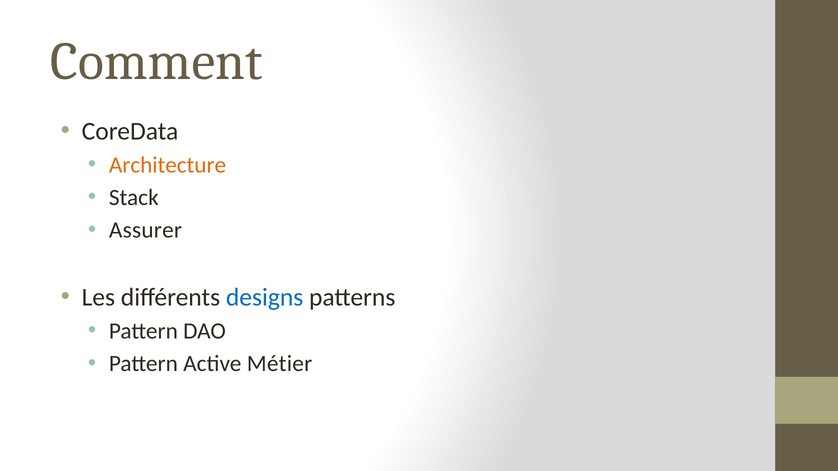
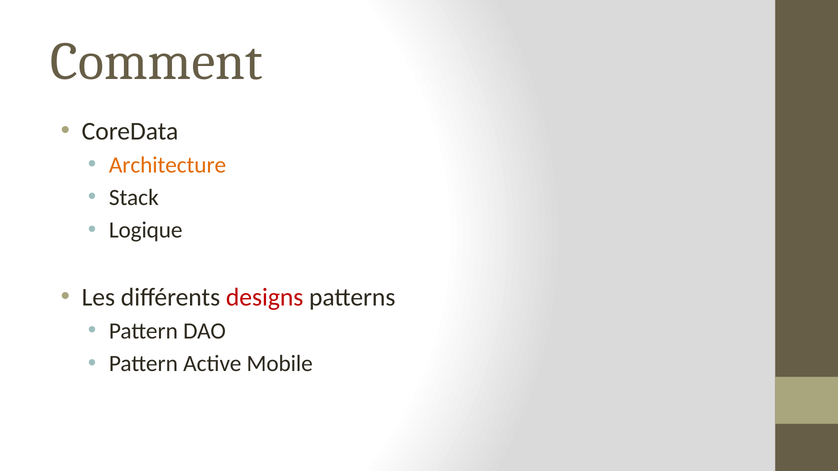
Assurer: Assurer -> Logique
designs colour: blue -> red
Métier: Métier -> Mobile
